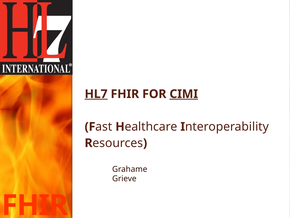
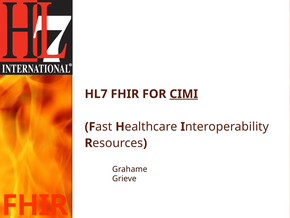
HL7 underline: present -> none
